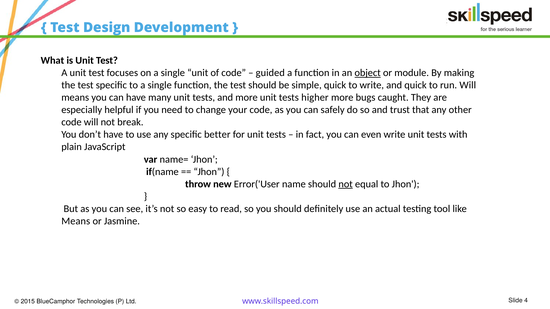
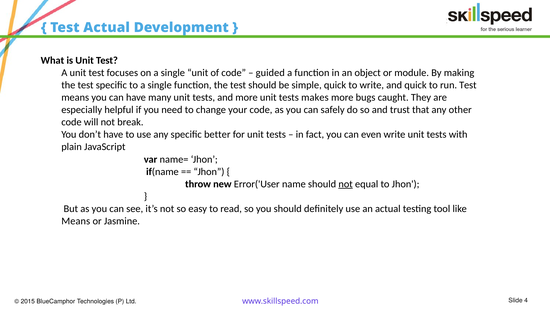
Test Design: Design -> Actual
object underline: present -> none
run Will: Will -> Test
higher: higher -> makes
